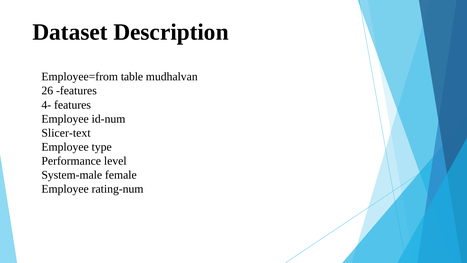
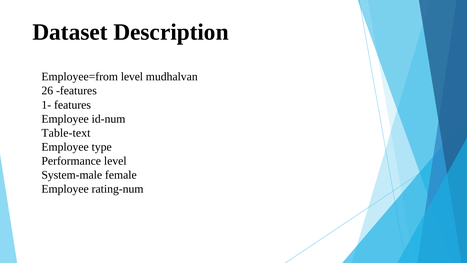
Employee=from table: table -> level
4-: 4- -> 1-
Slicer-text: Slicer-text -> Table-text
